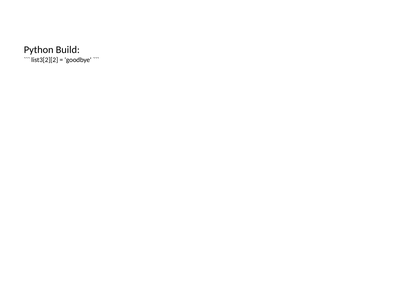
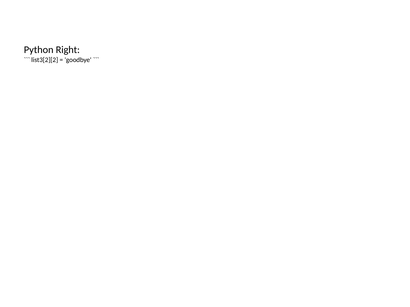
Build: Build -> Right
